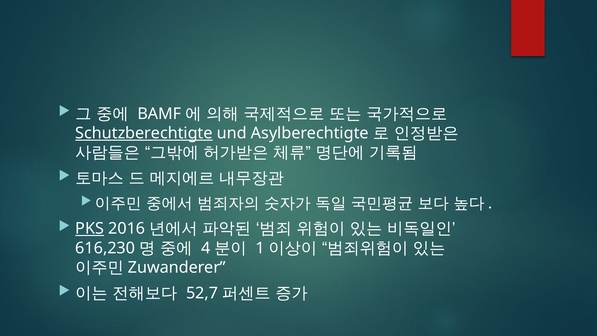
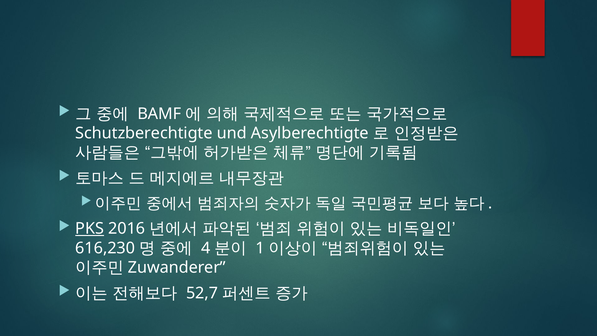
Schutzberechtigte underline: present -> none
